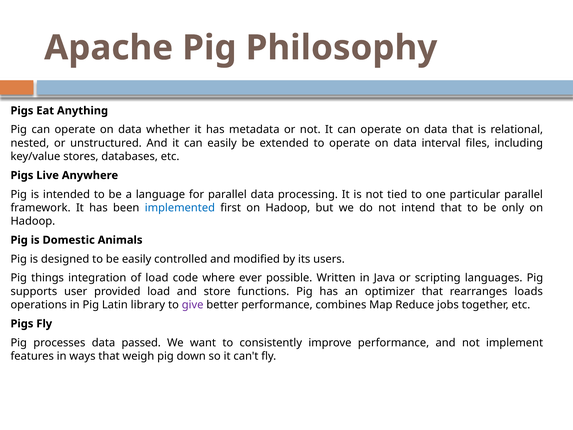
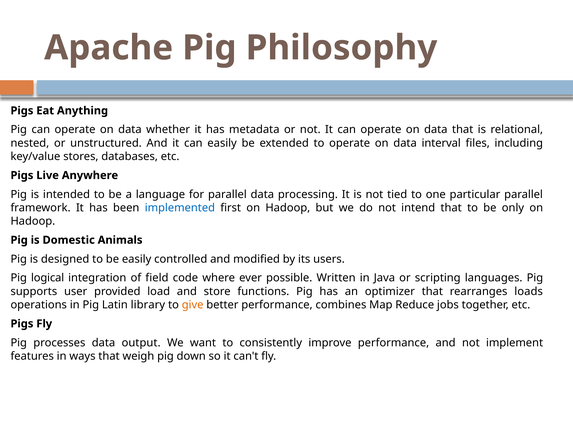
things: things -> logical
of load: load -> field
give colour: purple -> orange
passed: passed -> output
